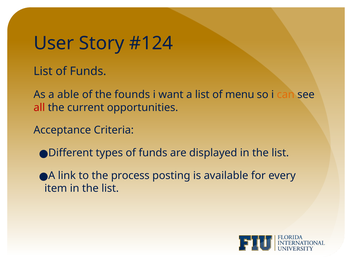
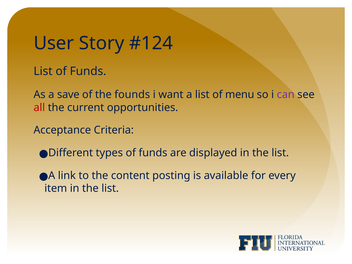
able: able -> save
can colour: orange -> purple
process: process -> content
